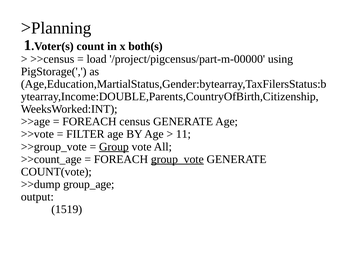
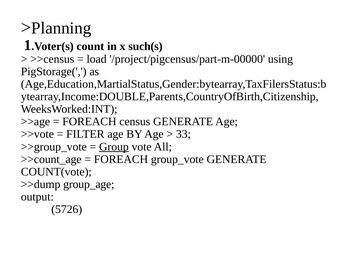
both(s: both(s -> such(s
11: 11 -> 33
group_vote underline: present -> none
1519: 1519 -> 5726
